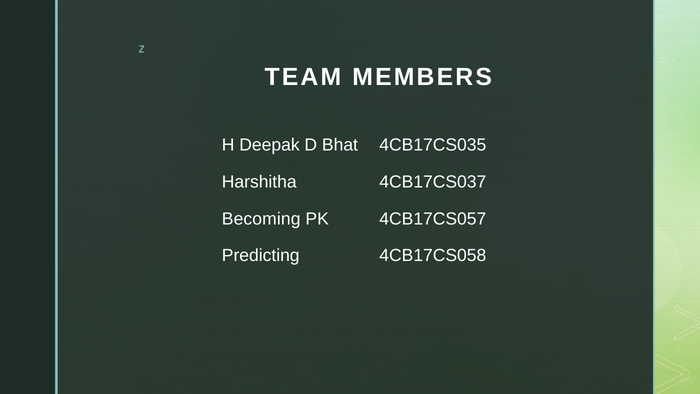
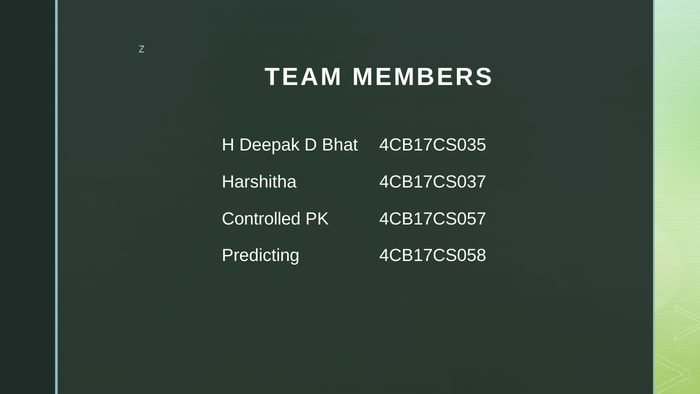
Becoming: Becoming -> Controlled
